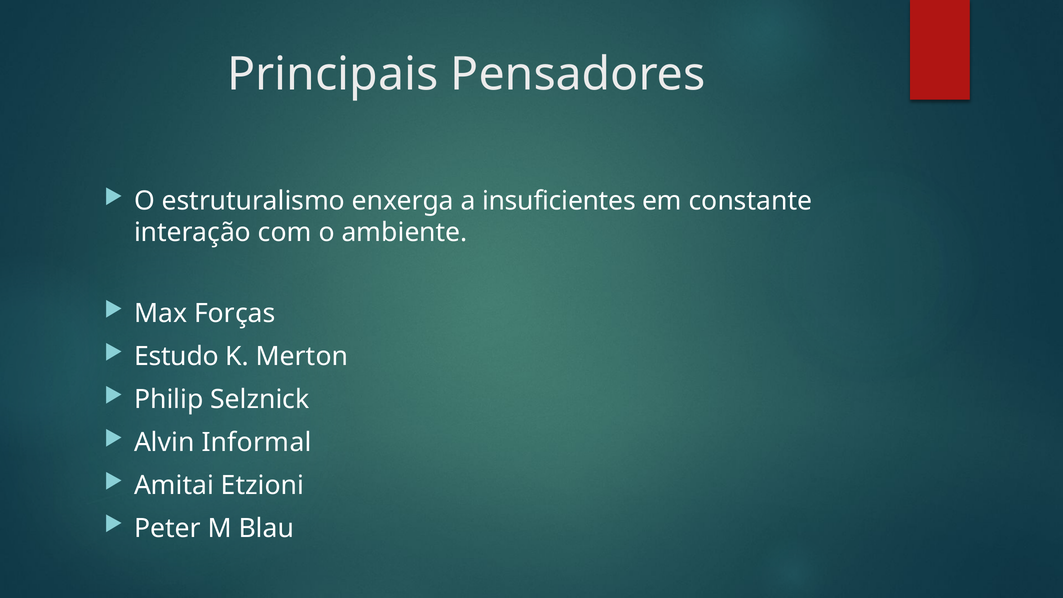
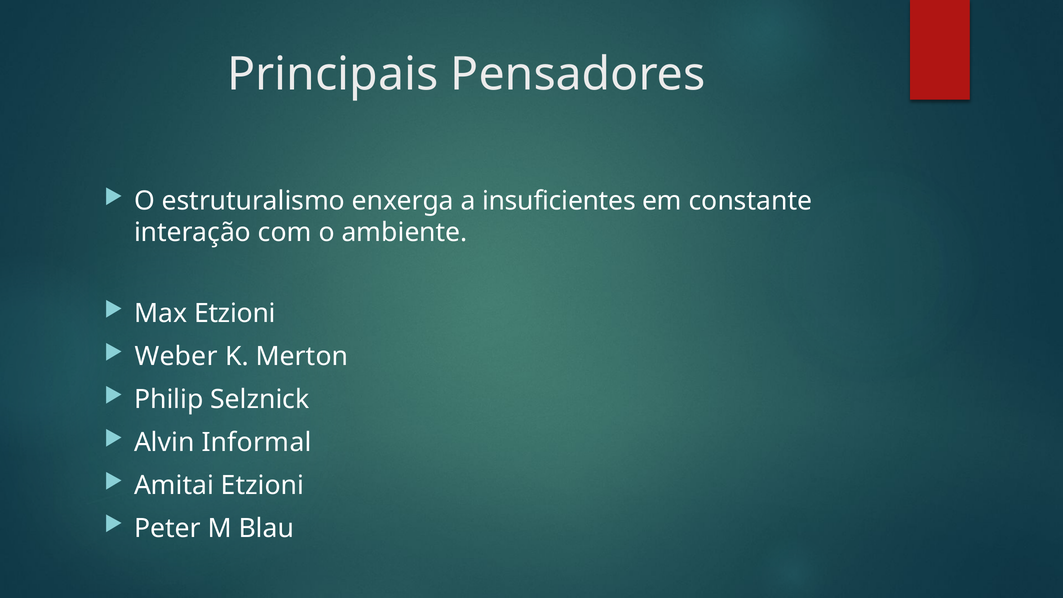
Max Forças: Forças -> Etzioni
Estudo: Estudo -> Weber
